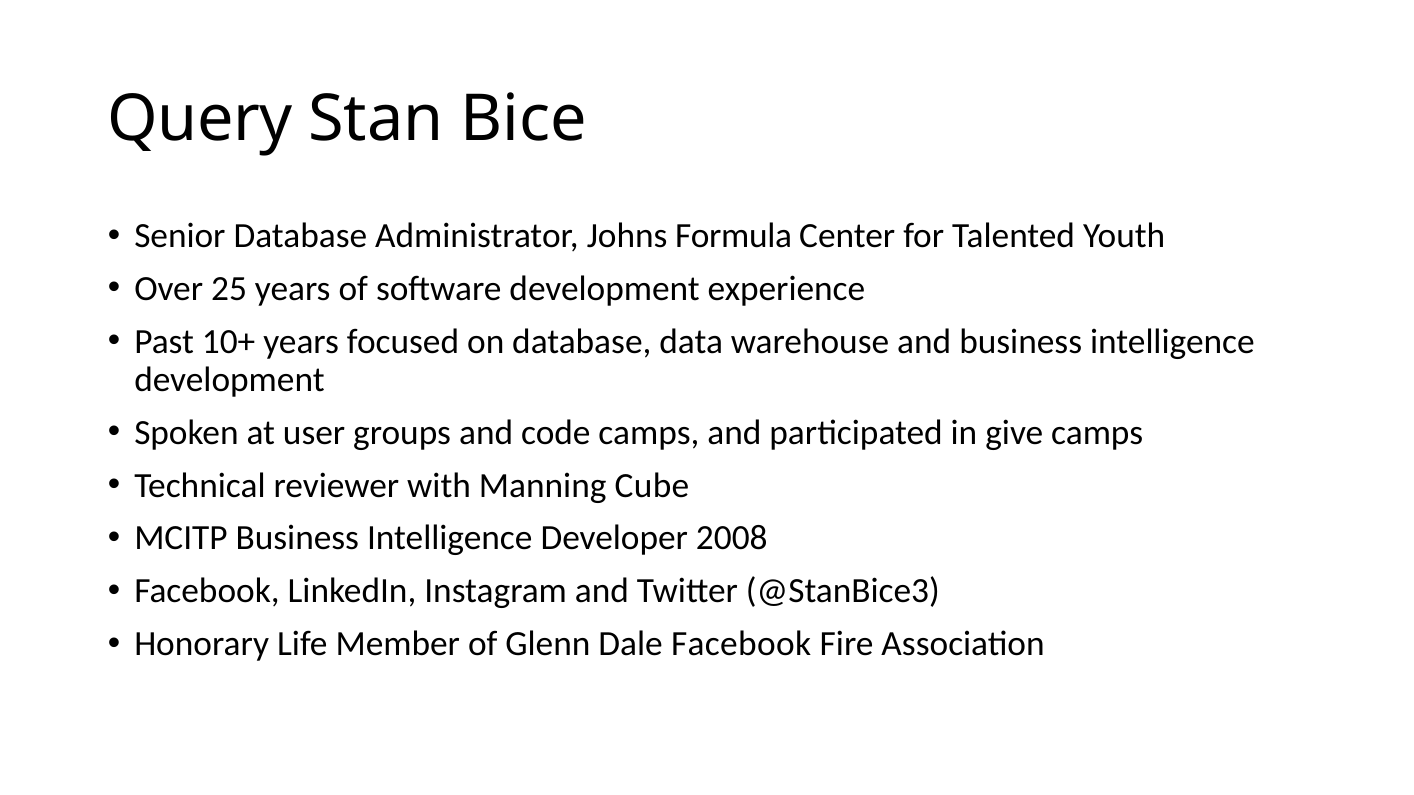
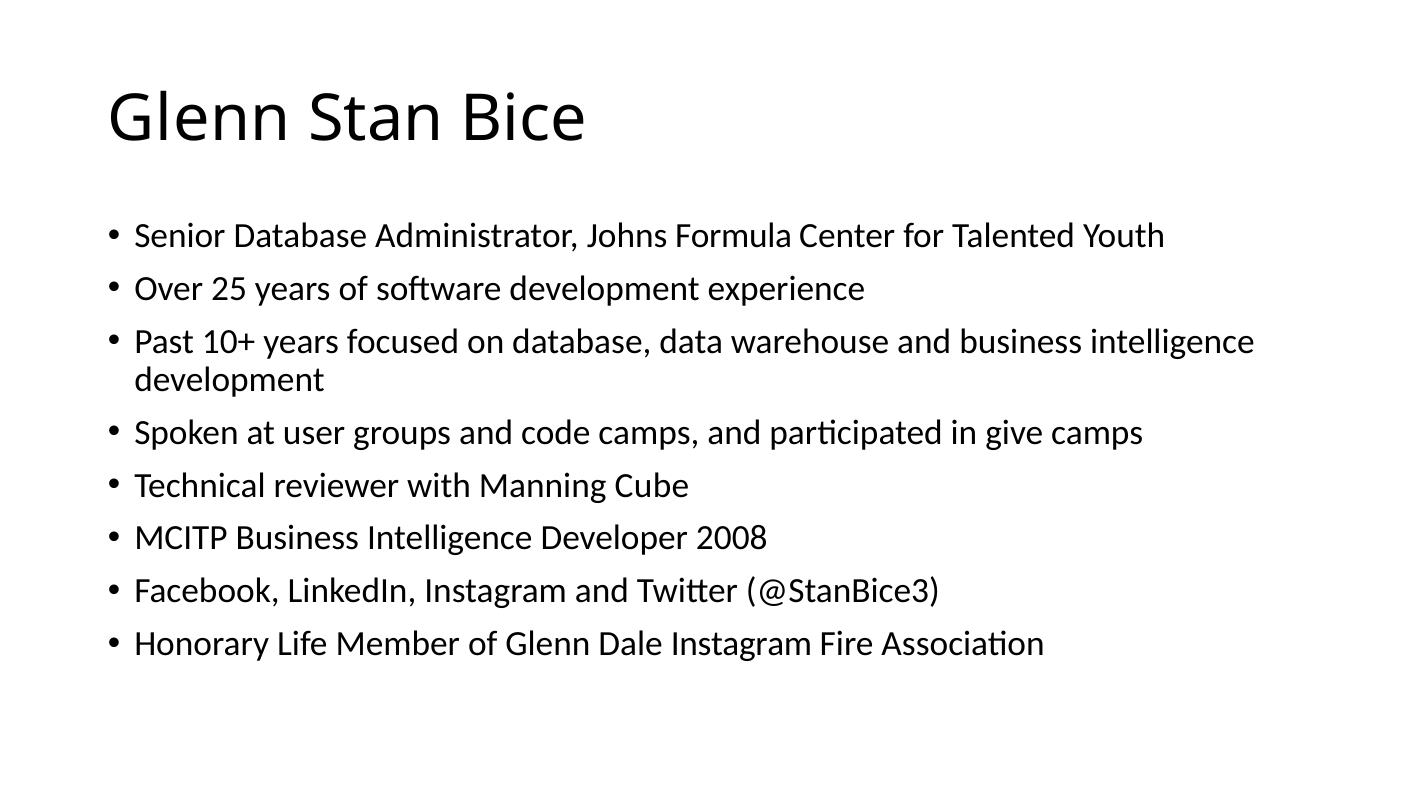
Query at (200, 119): Query -> Glenn
Dale Facebook: Facebook -> Instagram
